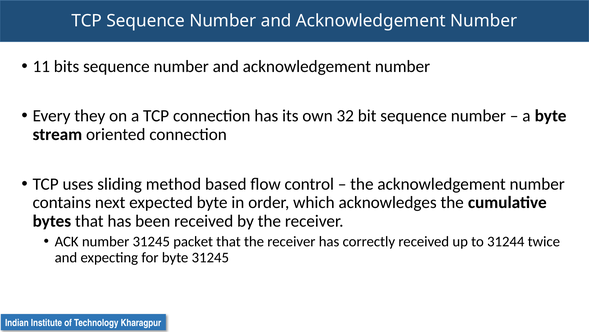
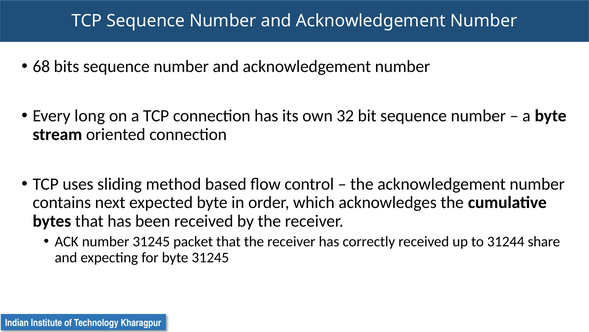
11: 11 -> 68
they: they -> long
twice: twice -> share
